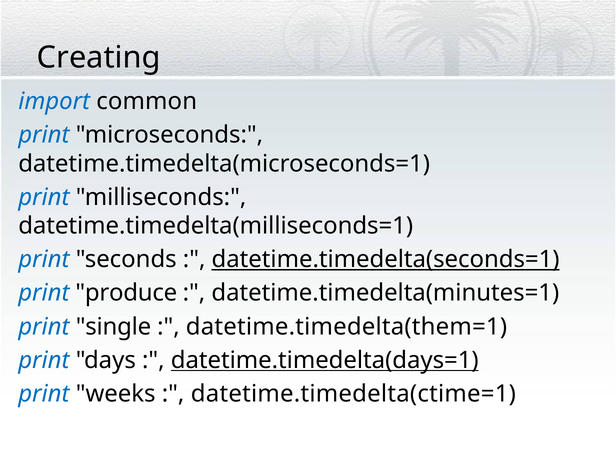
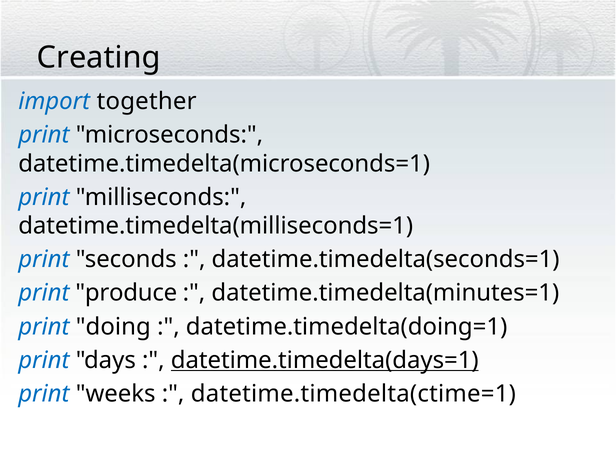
common: common -> together
datetime.timedelta(seconds=1 underline: present -> none
single: single -> doing
datetime.timedelta(them=1: datetime.timedelta(them=1 -> datetime.timedelta(doing=1
